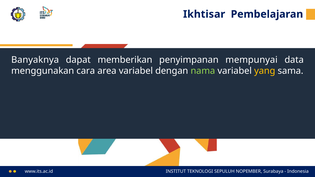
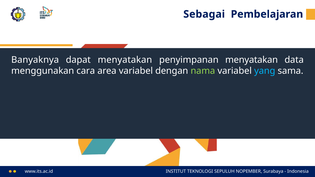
Ikhtisar: Ikhtisar -> Sebagai
dapat memberikan: memberikan -> menyatakan
penyimpanan mempunyai: mempunyai -> menyatakan
yang colour: yellow -> light blue
